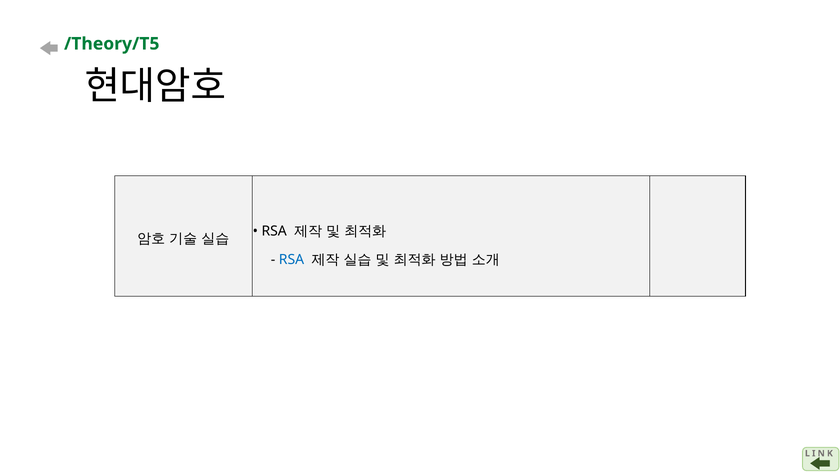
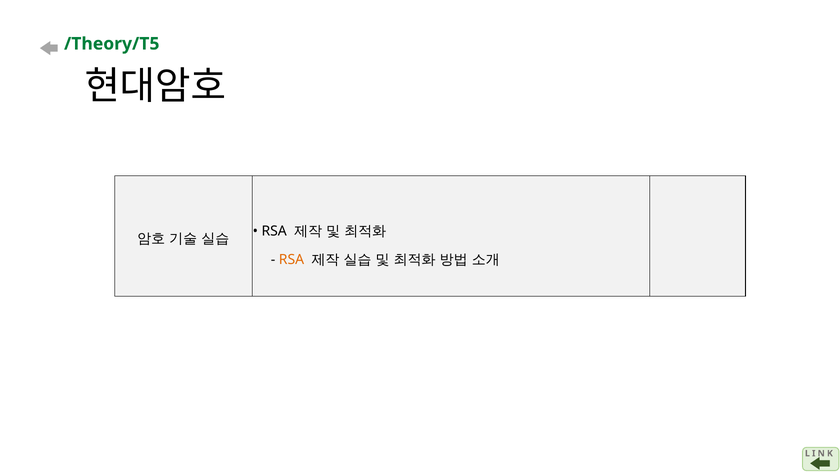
RSA at (291, 260) colour: blue -> orange
